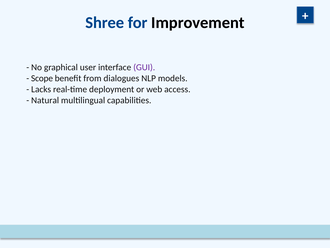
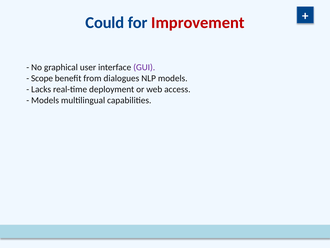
Shree: Shree -> Could
Improvement colour: black -> red
Natural at (45, 100): Natural -> Models
